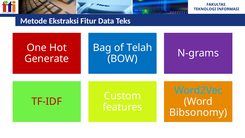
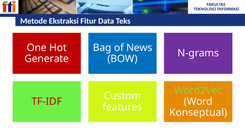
Telah: Telah -> News
Word2Vec colour: light blue -> light green
Bibsonomy: Bibsonomy -> Konseptual
